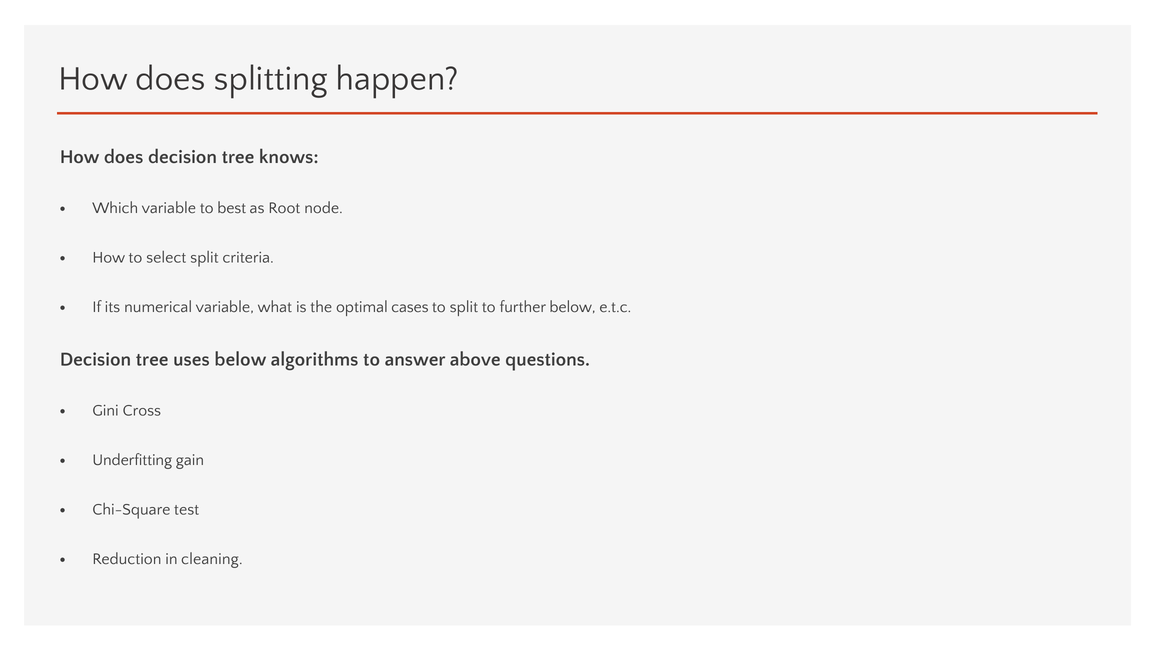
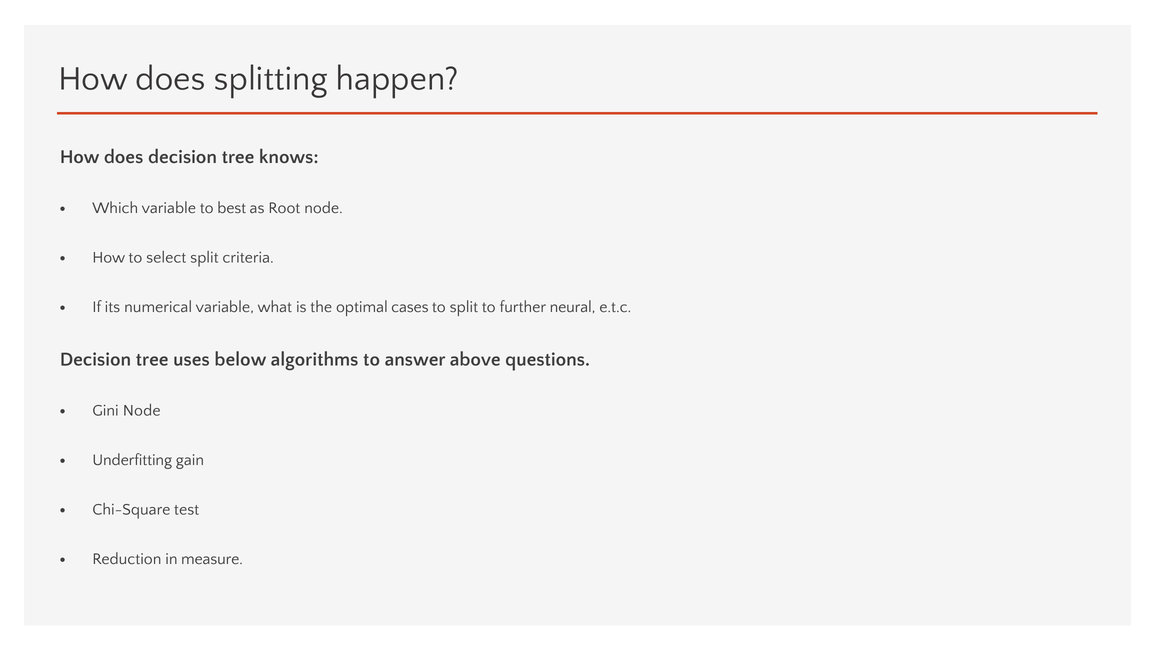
further below: below -> neural
Gini Cross: Cross -> Node
cleaning: cleaning -> measure
